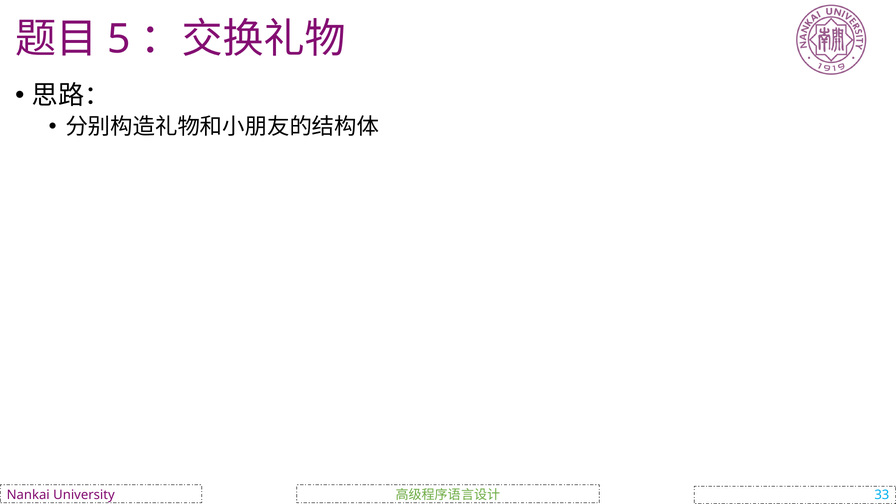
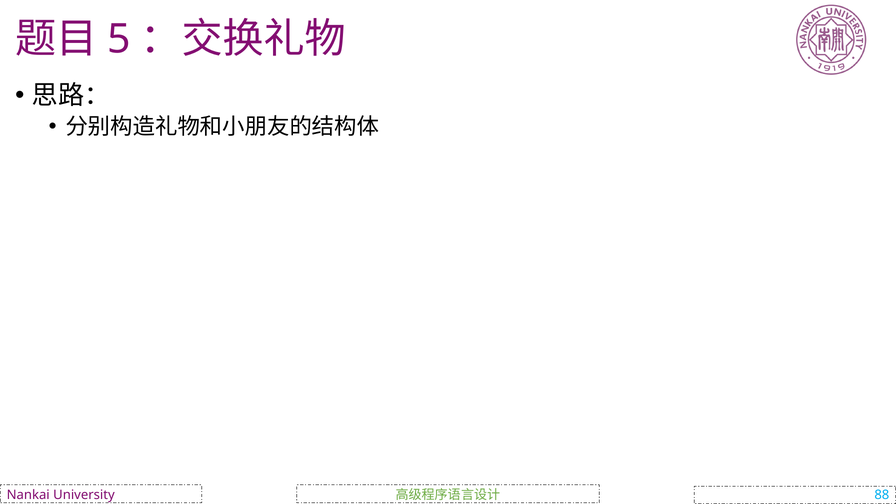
33: 33 -> 88
